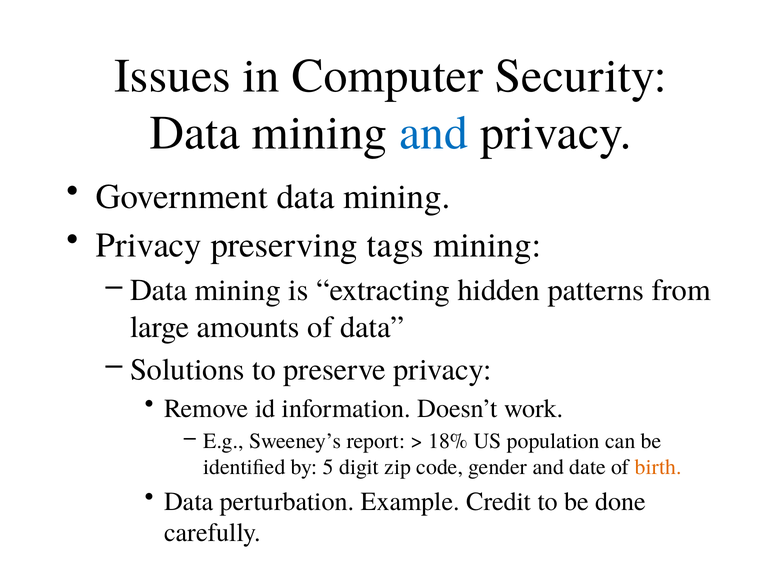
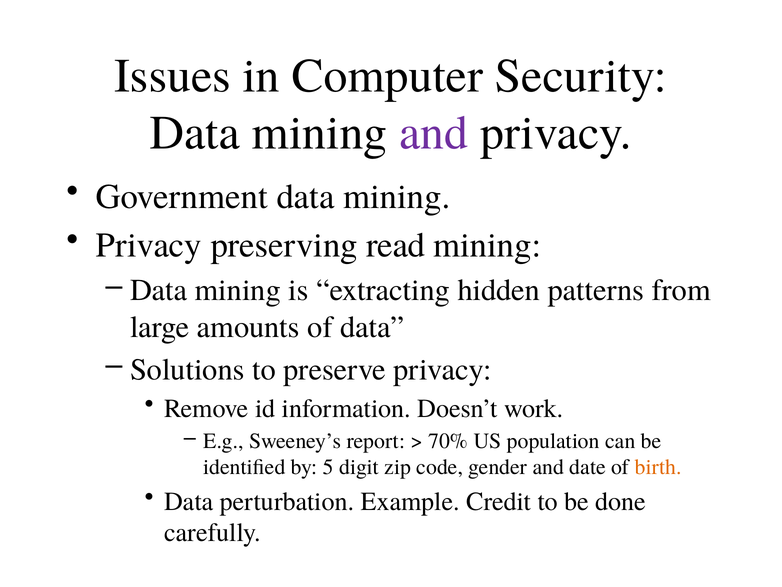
and at (434, 133) colour: blue -> purple
tags: tags -> read
18%: 18% -> 70%
